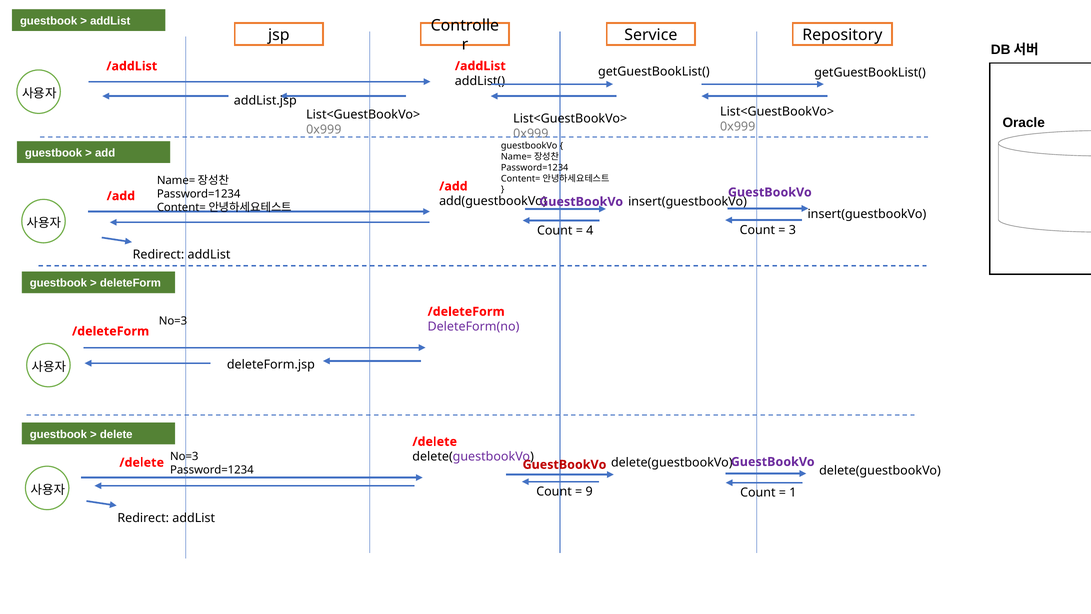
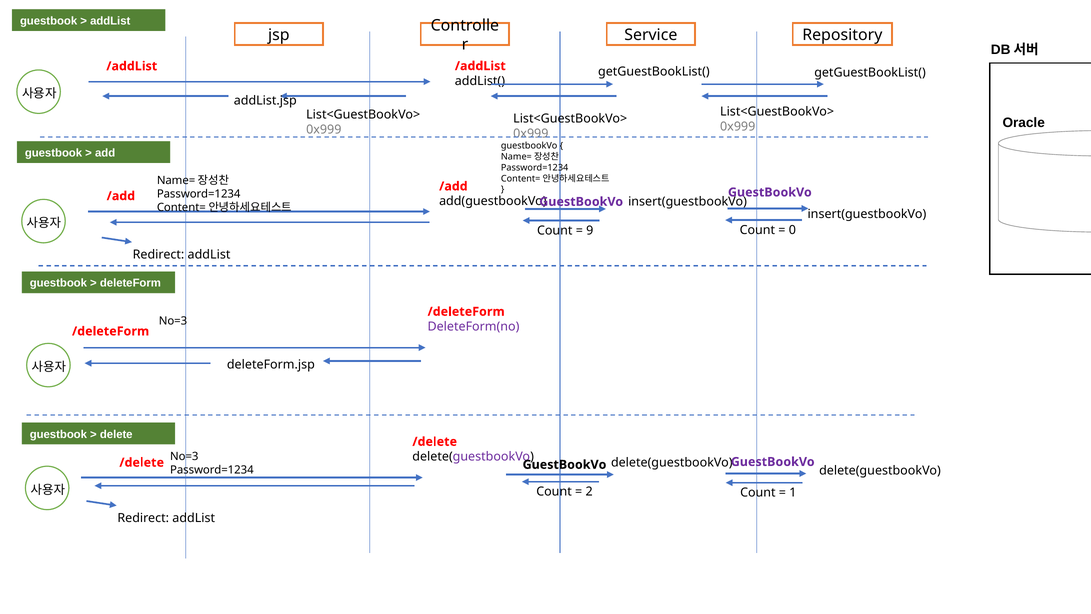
3: 3 -> 0
4: 4 -> 9
GuestBookVo at (564, 464) colour: red -> black
9: 9 -> 2
